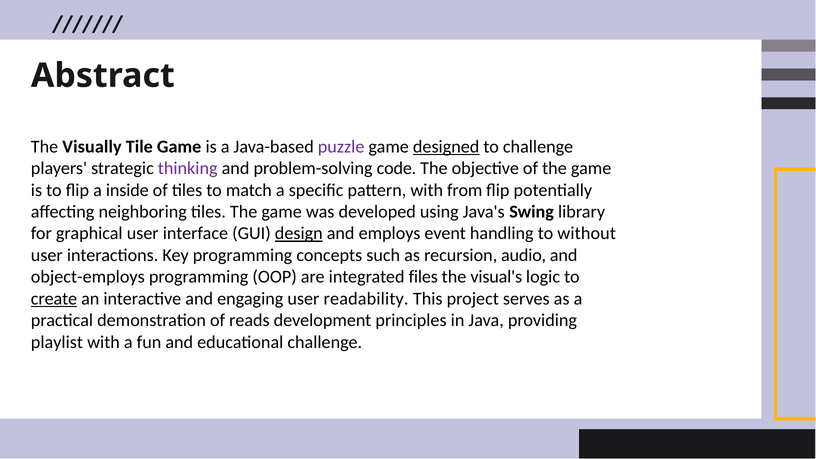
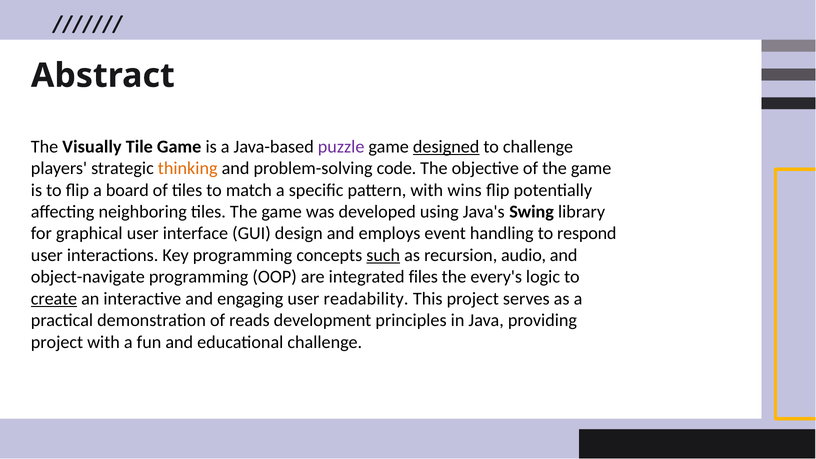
thinking colour: purple -> orange
inside: inside -> board
from: from -> wins
design underline: present -> none
without: without -> respond
such underline: none -> present
object-employs: object-employs -> object-navigate
visual's: visual's -> every's
playlist at (57, 342): playlist -> project
